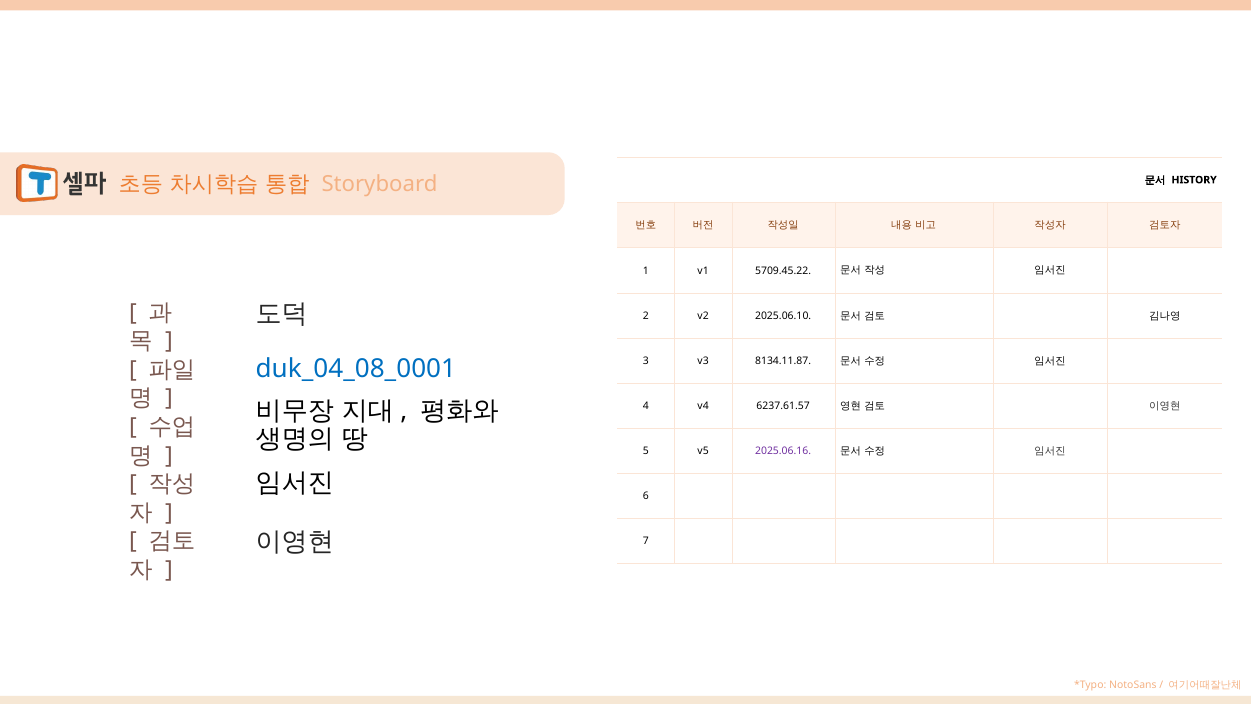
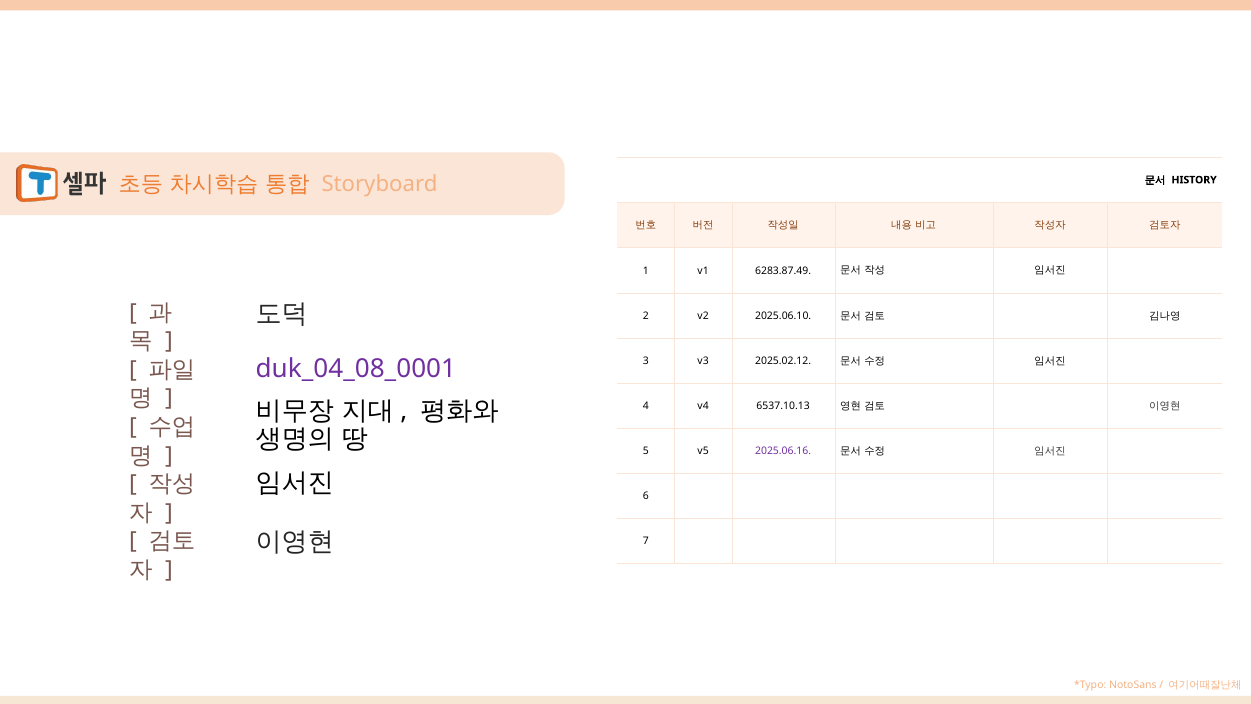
5709.45.22: 5709.45.22 -> 6283.87.49
8134.11.87: 8134.11.87 -> 2025.02.12
duk_04_08_0001 colour: blue -> purple
6237.61.57: 6237.61.57 -> 6537.10.13
